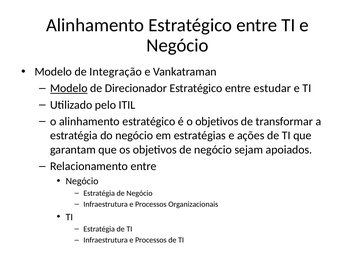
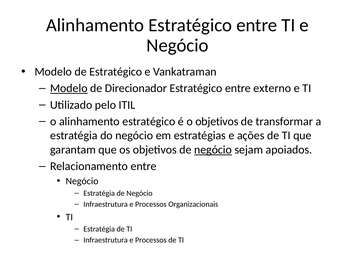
de Integração: Integração -> Estratégico
estudar: estudar -> externo
negócio at (213, 150) underline: none -> present
